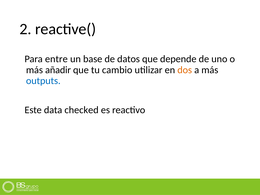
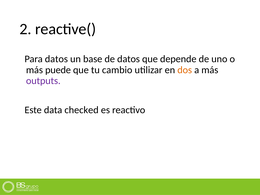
Para entre: entre -> datos
añadir: añadir -> puede
outputs colour: blue -> purple
